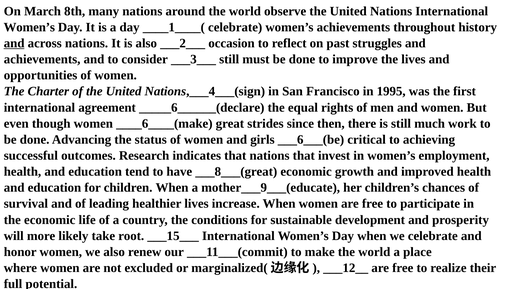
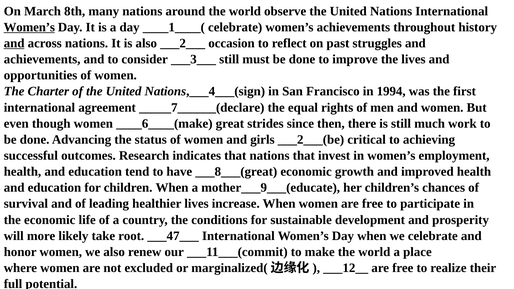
Women’s at (29, 27) underline: none -> present
1995: 1995 -> 1994
_____6______(declare: _____6______(declare -> _____7______(declare
___6___(be: ___6___(be -> ___2___(be
___15___: ___15___ -> ___47___
